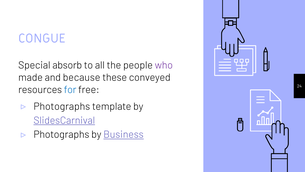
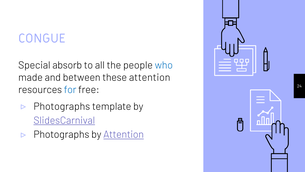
who colour: purple -> blue
because: because -> between
these conveyed: conveyed -> attention
by Business: Business -> Attention
